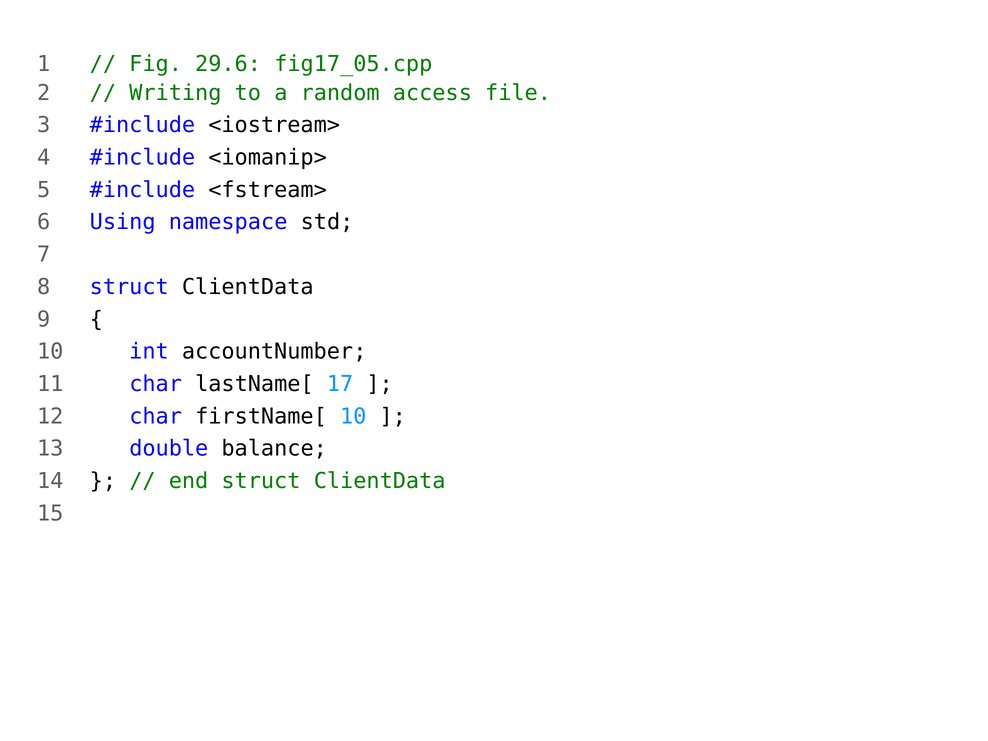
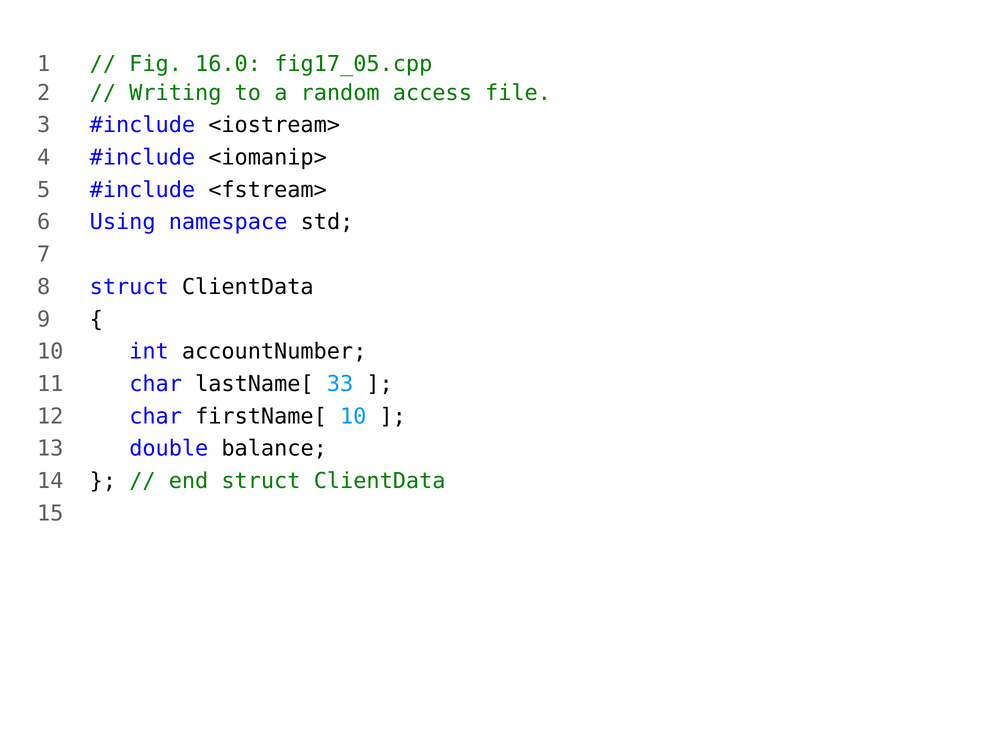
29.6: 29.6 -> 16.0
17: 17 -> 33
